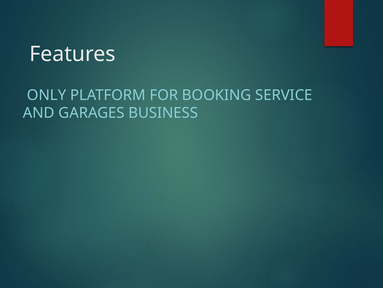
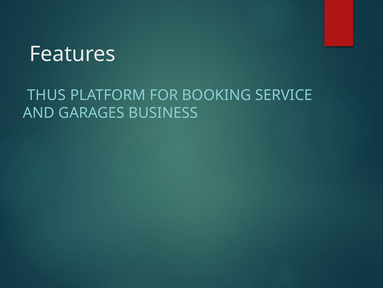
ONLY: ONLY -> THUS
